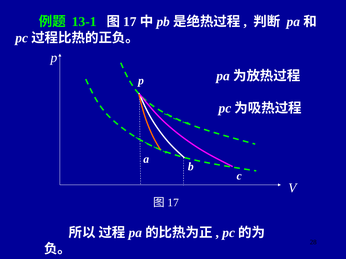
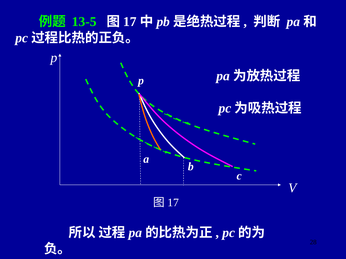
13-1: 13-1 -> 13-5
